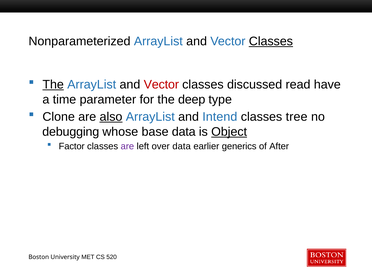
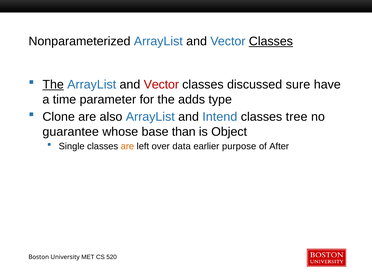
read: read -> sure
deep: deep -> adds
also underline: present -> none
debugging: debugging -> guarantee
base data: data -> than
Object underline: present -> none
Factor: Factor -> Single
are at (127, 146) colour: purple -> orange
generics: generics -> purpose
